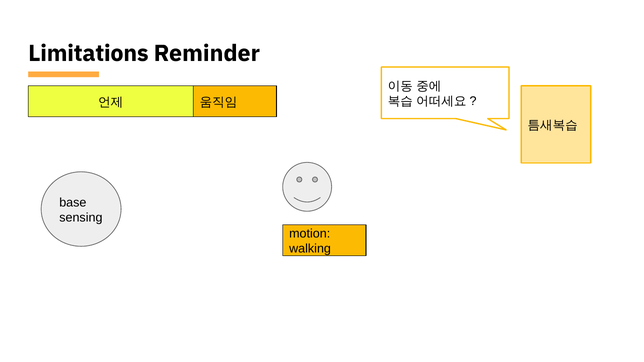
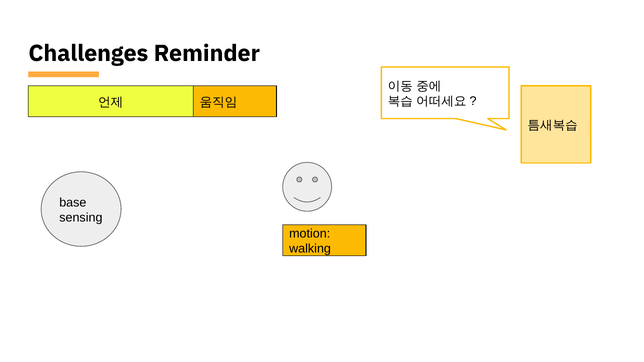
Limitations: Limitations -> Challenges
